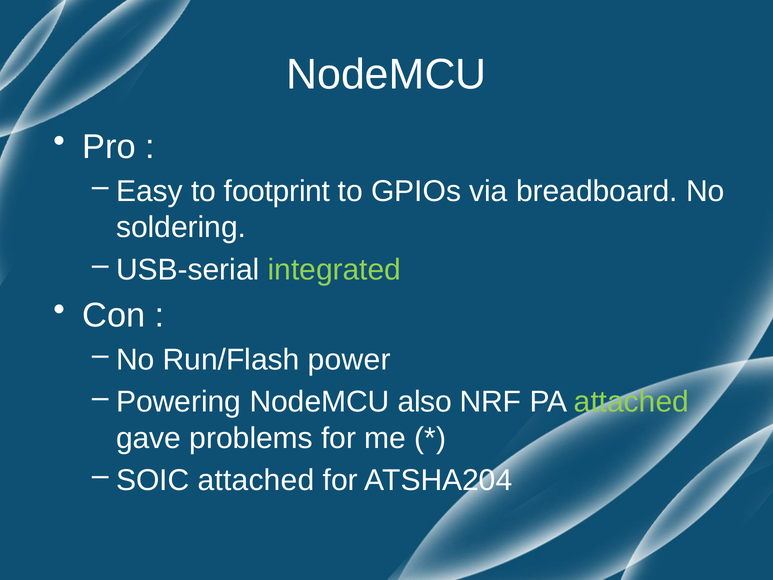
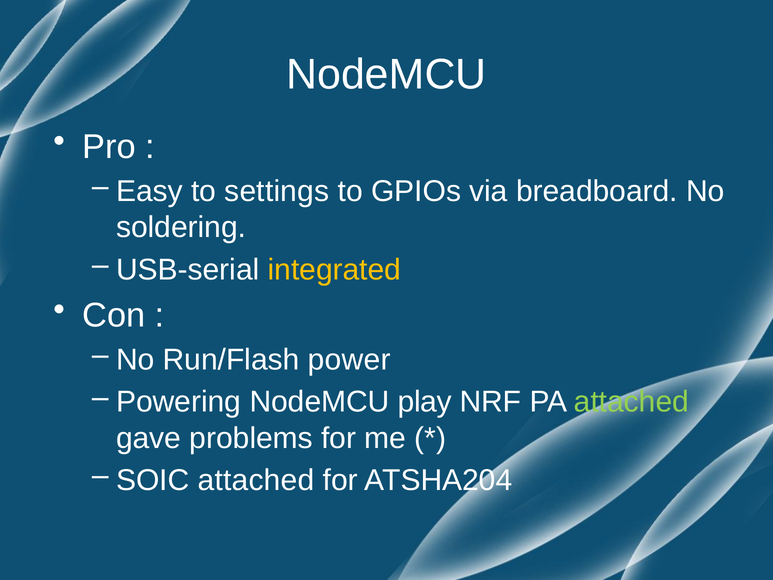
footprint: footprint -> settings
integrated colour: light green -> yellow
also: also -> play
